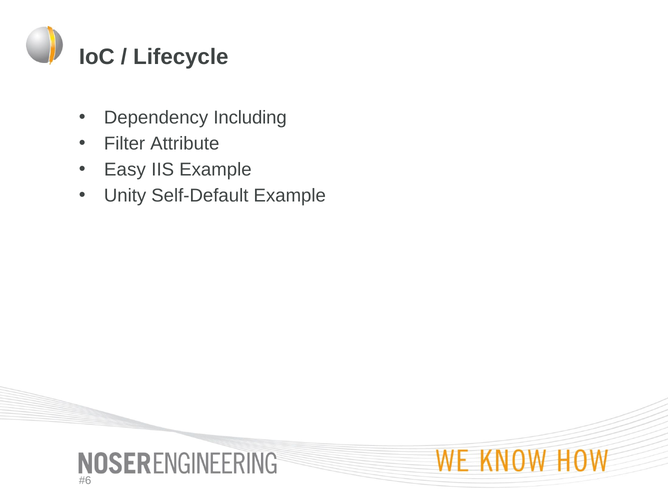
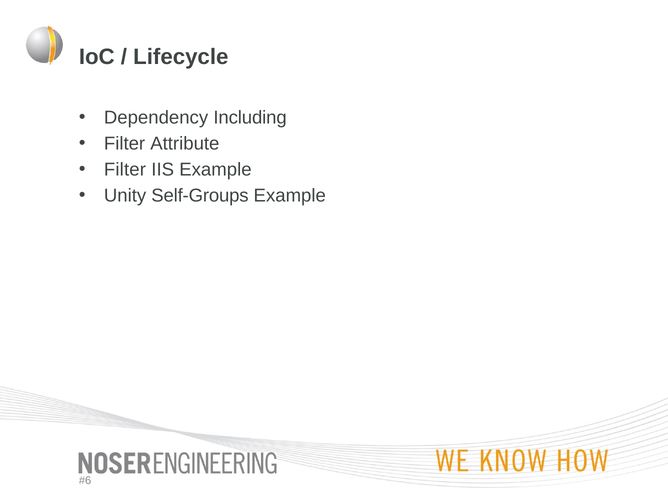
Easy at (125, 170): Easy -> Filter
Self-Default: Self-Default -> Self-Groups
